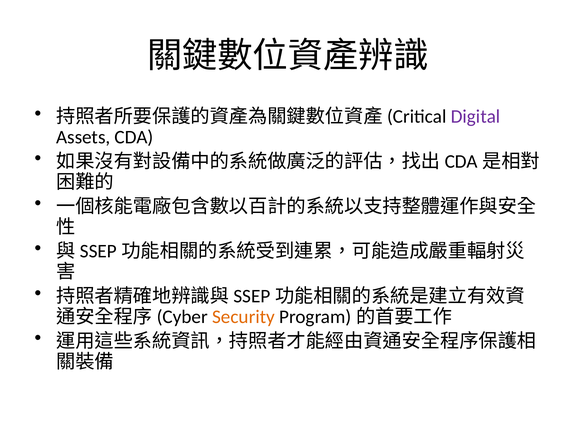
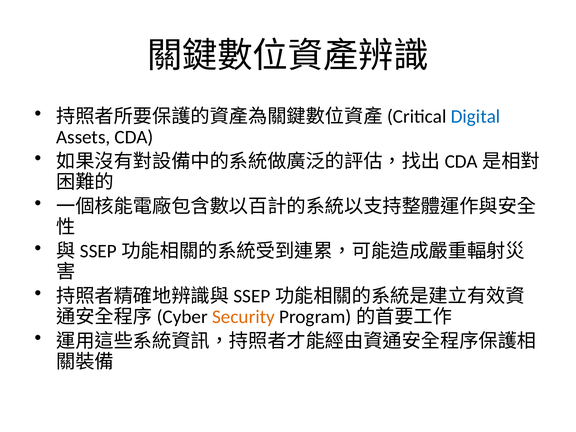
Digital colour: purple -> blue
